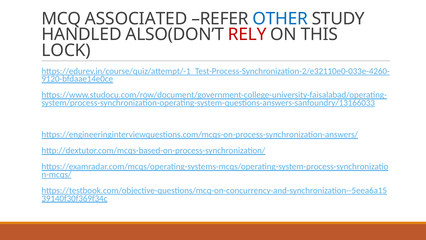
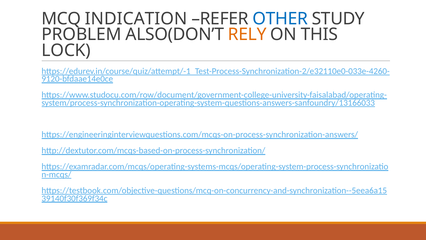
ASSOCIATED: ASSOCIATED -> INDICATION
HANDLED: HANDLED -> PROBLEM
RELY colour: red -> orange
